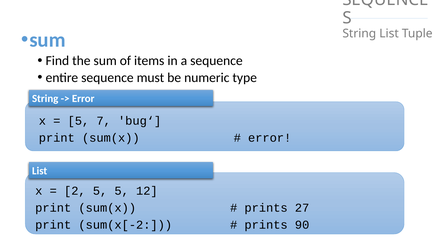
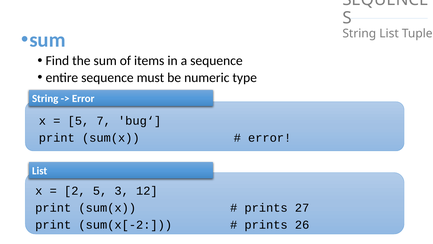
5 5: 5 -> 3
90: 90 -> 26
